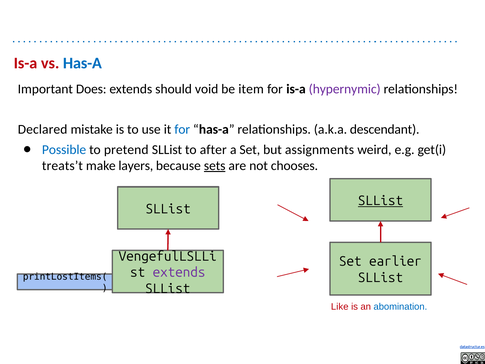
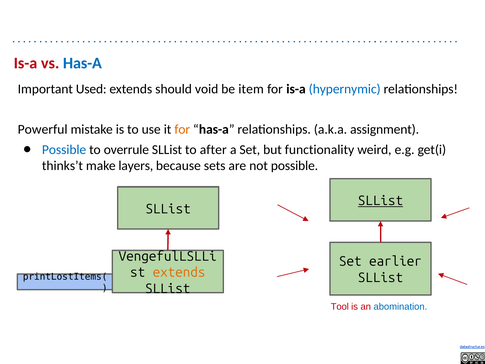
Does: Does -> Used
hypernymic colour: purple -> blue
Declared: Declared -> Powerful
for at (182, 129) colour: blue -> orange
descendant: descendant -> assignment
pretend: pretend -> overrule
assignments: assignments -> functionality
treats’t: treats’t -> thinks’t
sets underline: present -> none
not chooses: chooses -> possible
extends at (179, 272) colour: purple -> orange
Like: Like -> Tool
